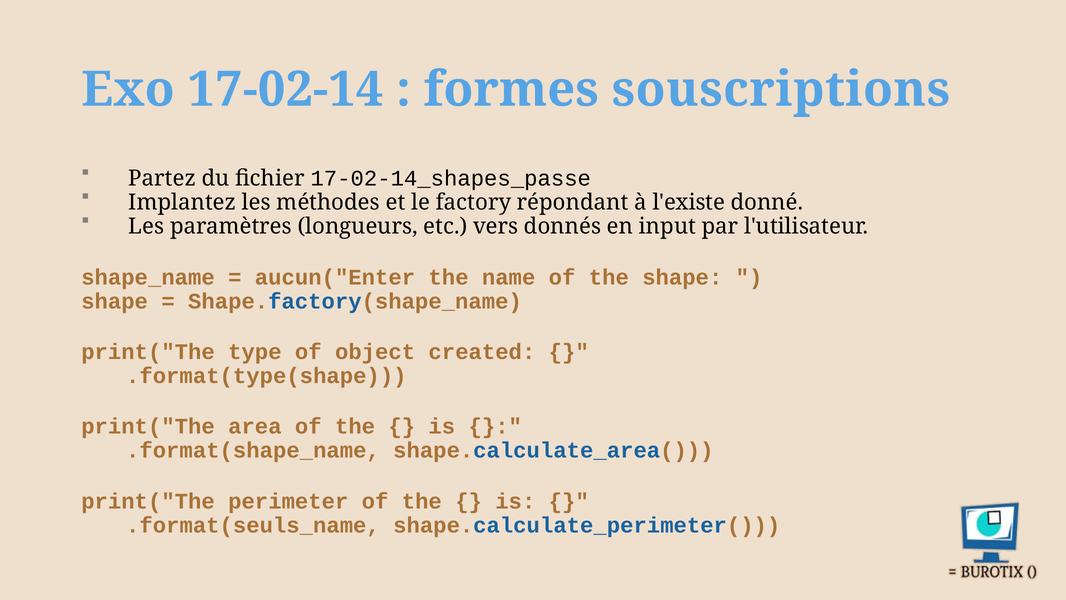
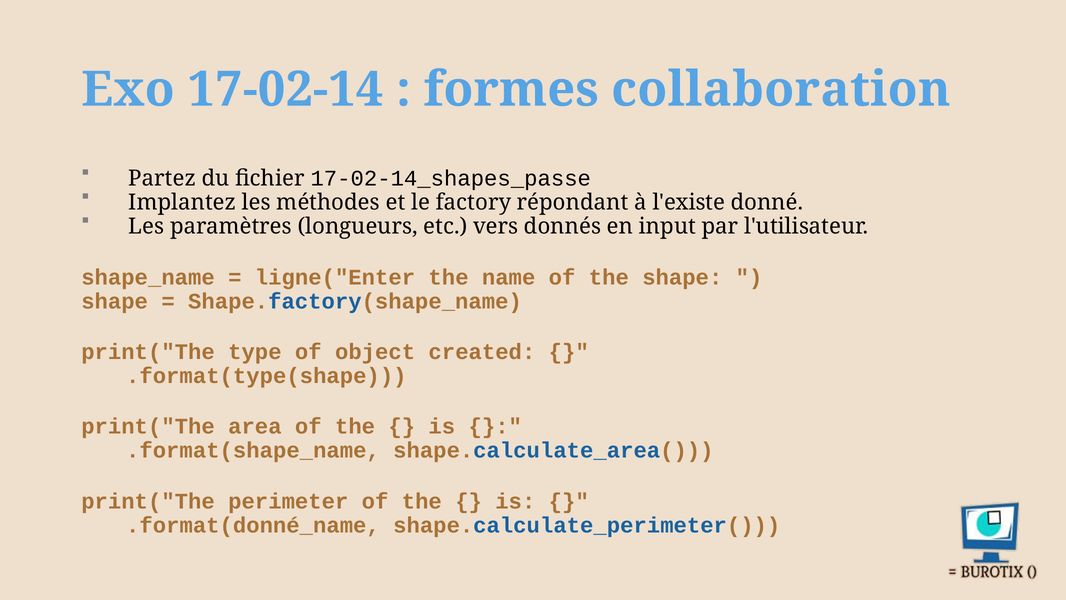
souscriptions: souscriptions -> collaboration
aucun("Enter: aucun("Enter -> ligne("Enter
.format(seuls_name: .format(seuls_name -> .format(donné_name
